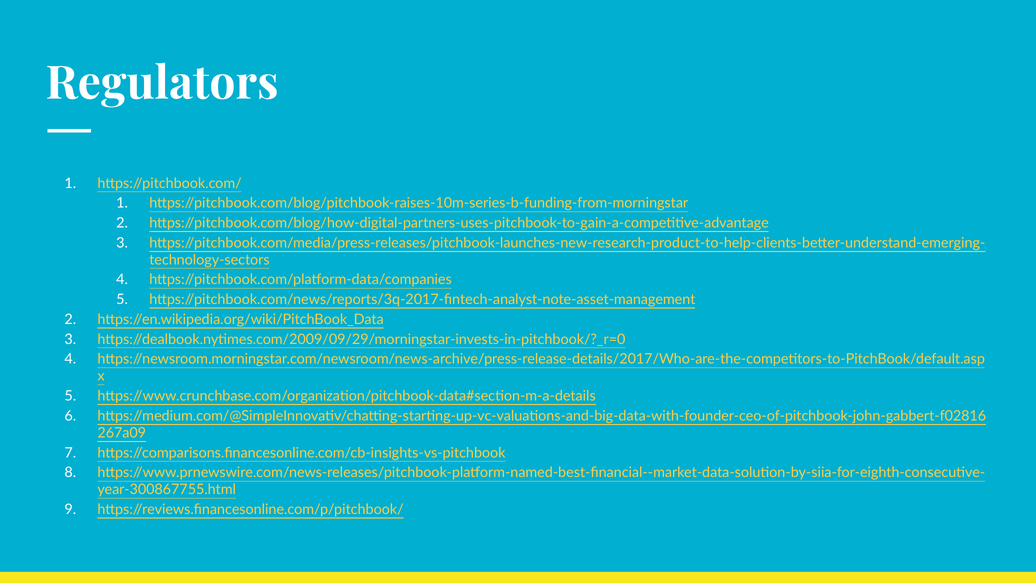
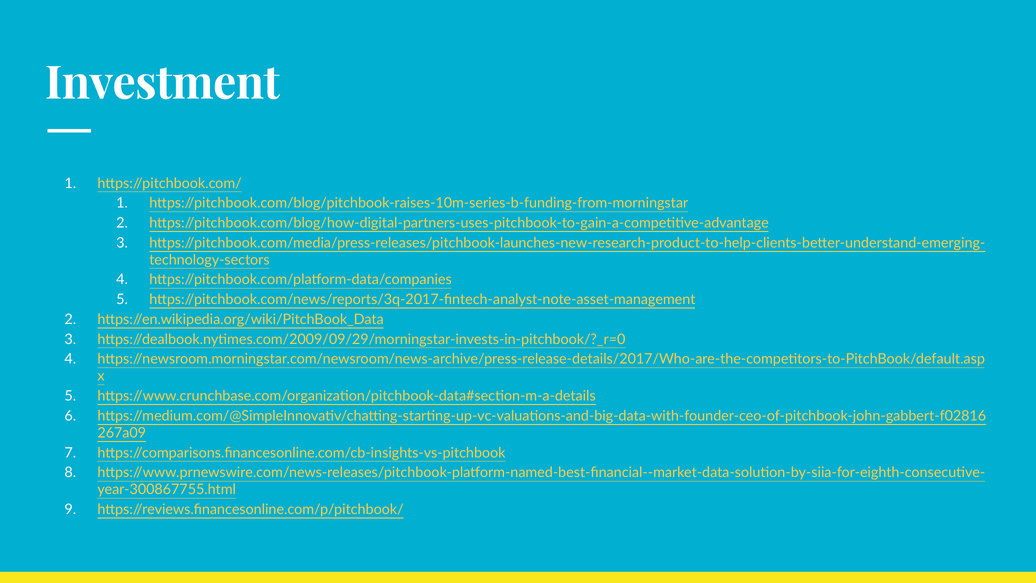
Regulators: Regulators -> Investment
